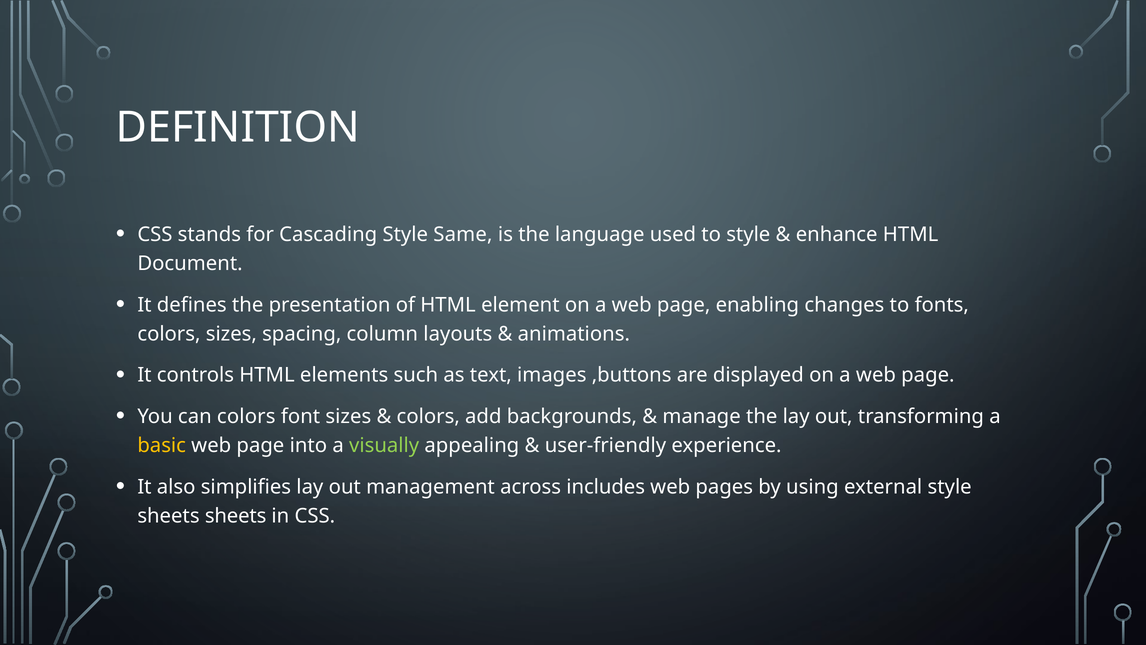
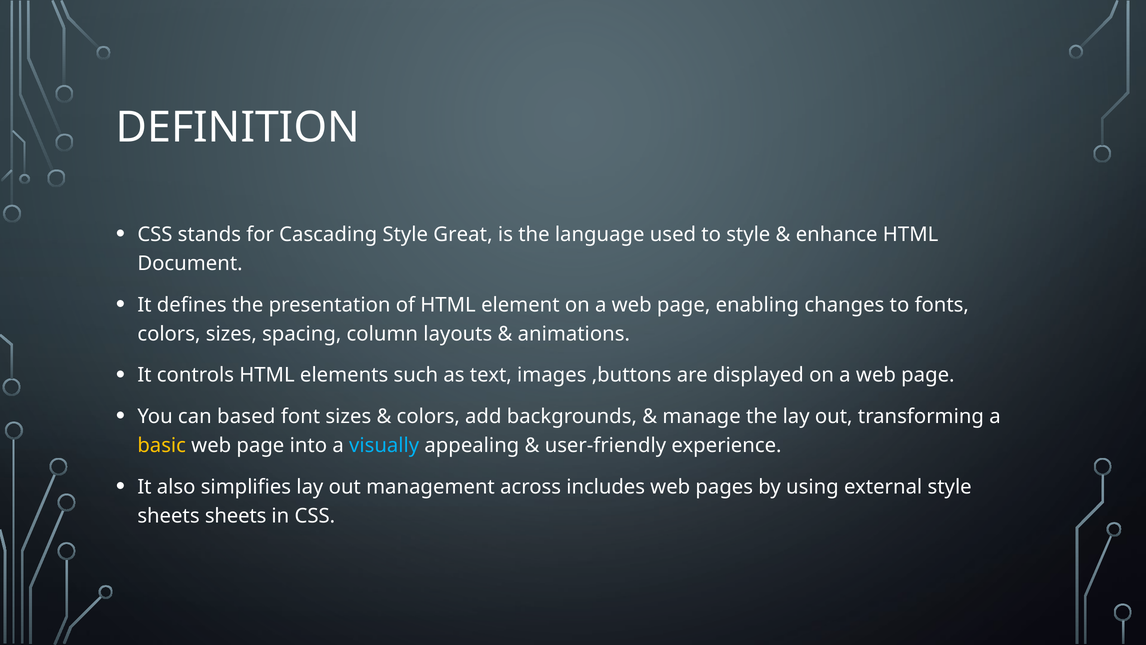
Same: Same -> Great
can colors: colors -> based
visually colour: light green -> light blue
